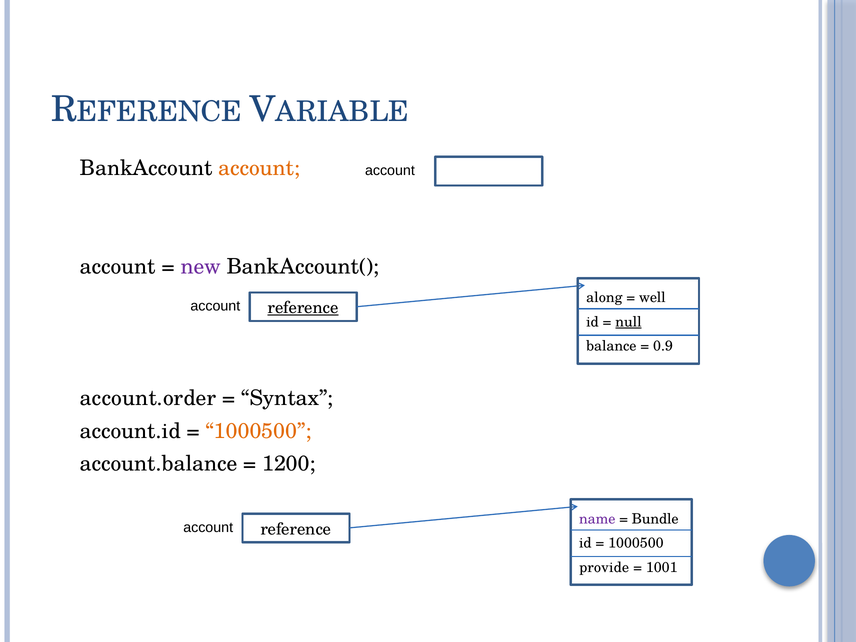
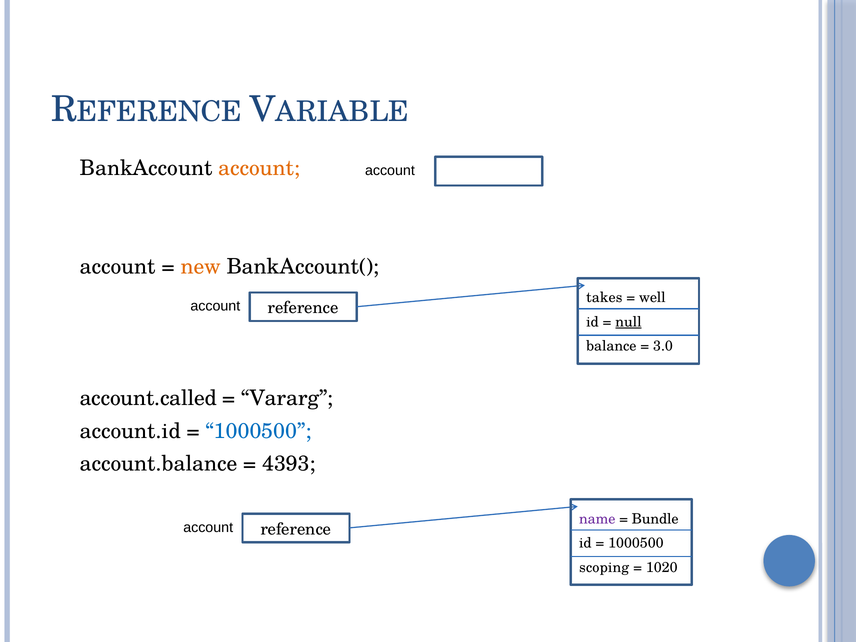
new colour: purple -> orange
along: along -> takes
reference at (303, 308) underline: present -> none
0.9: 0.9 -> 3.0
account.order: account.order -> account.called
Syntax: Syntax -> Vararg
1000500 at (259, 431) colour: orange -> blue
1200: 1200 -> 4393
provide: provide -> scoping
1001: 1001 -> 1020
